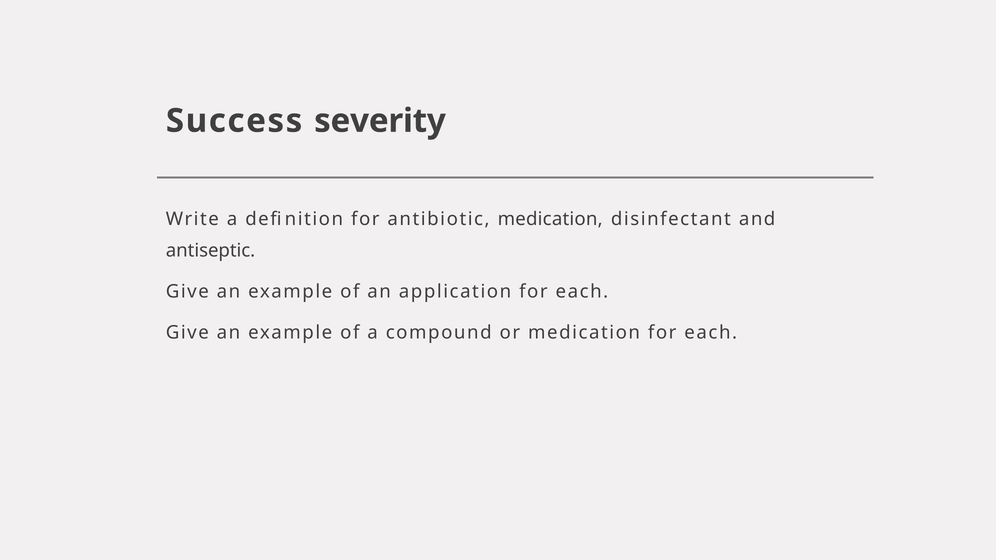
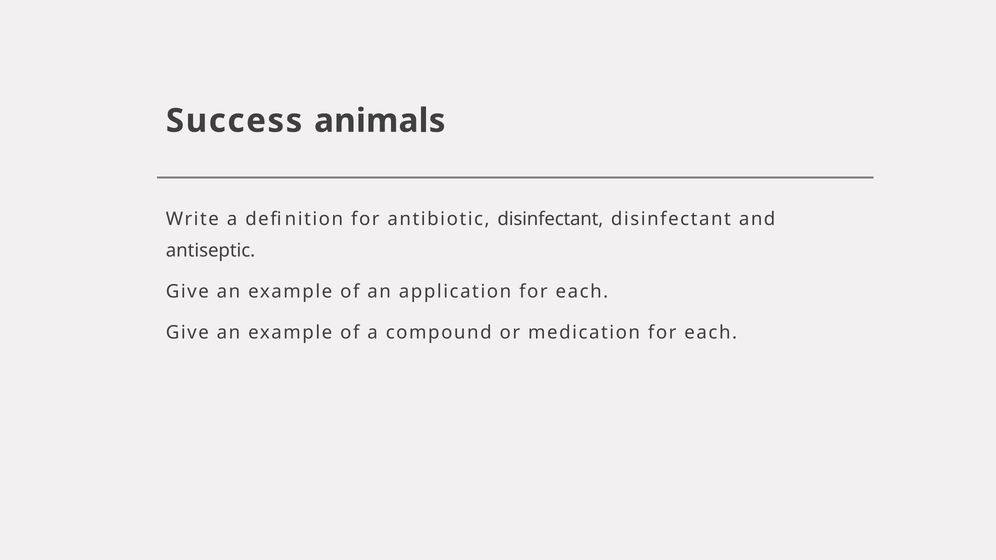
severity: severity -> animals
antibiotic medication: medication -> disinfectant
